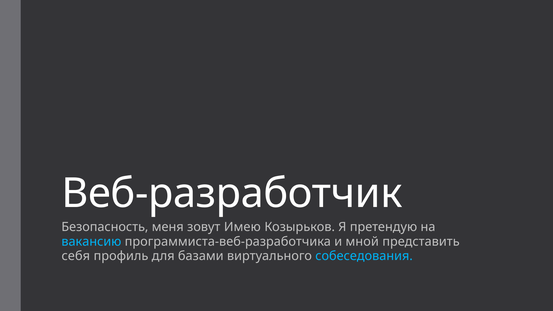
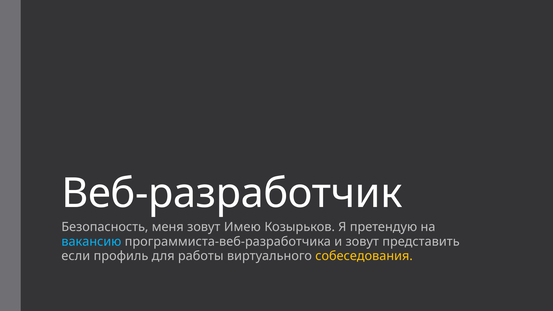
и мной: мной -> зовут
себя: себя -> если
базами: базами -> работы
собеседования colour: light blue -> yellow
